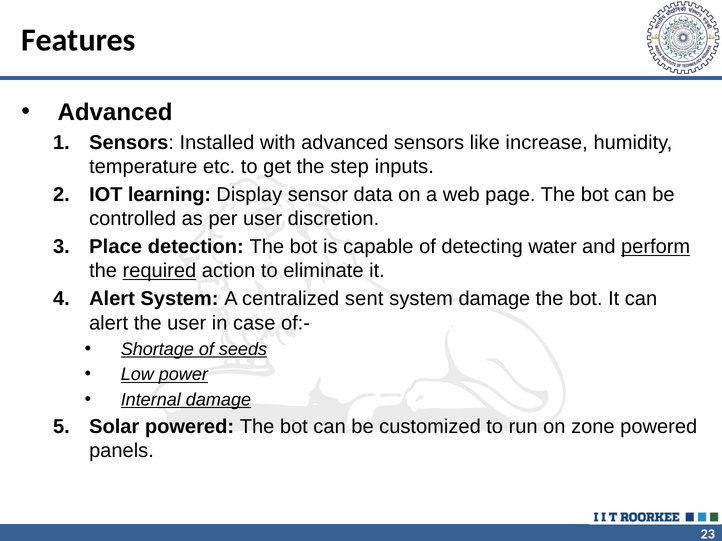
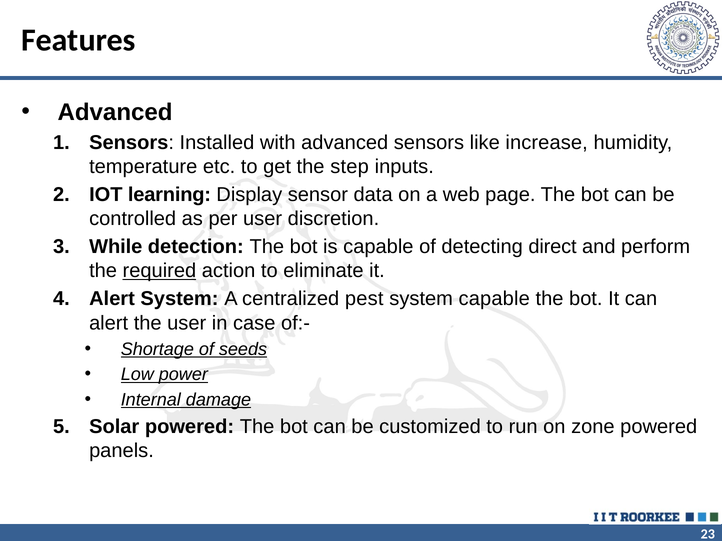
Place: Place -> While
water: water -> direct
perform underline: present -> none
sent: sent -> pest
system damage: damage -> capable
